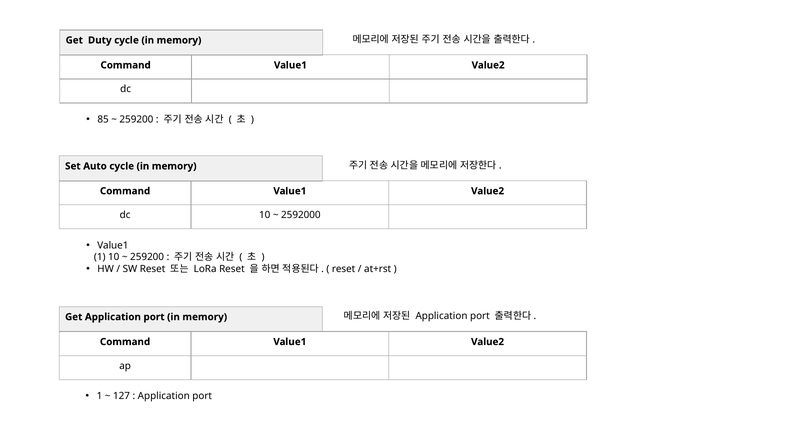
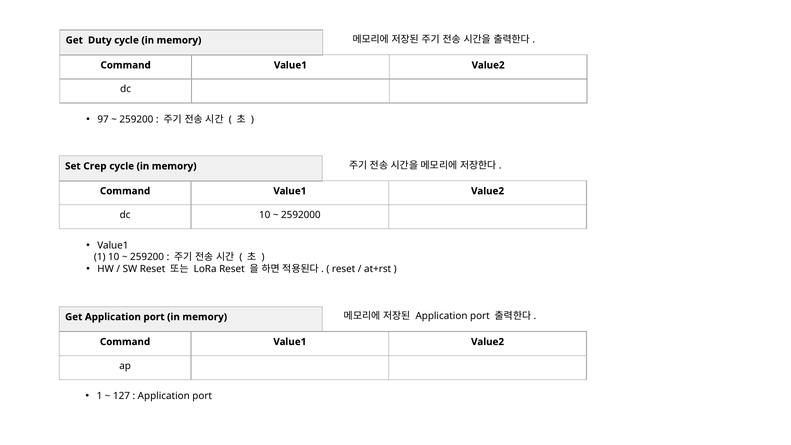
85: 85 -> 97
Auto: Auto -> Crep
